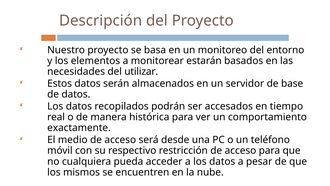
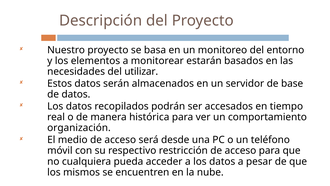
exactamente: exactamente -> organización
